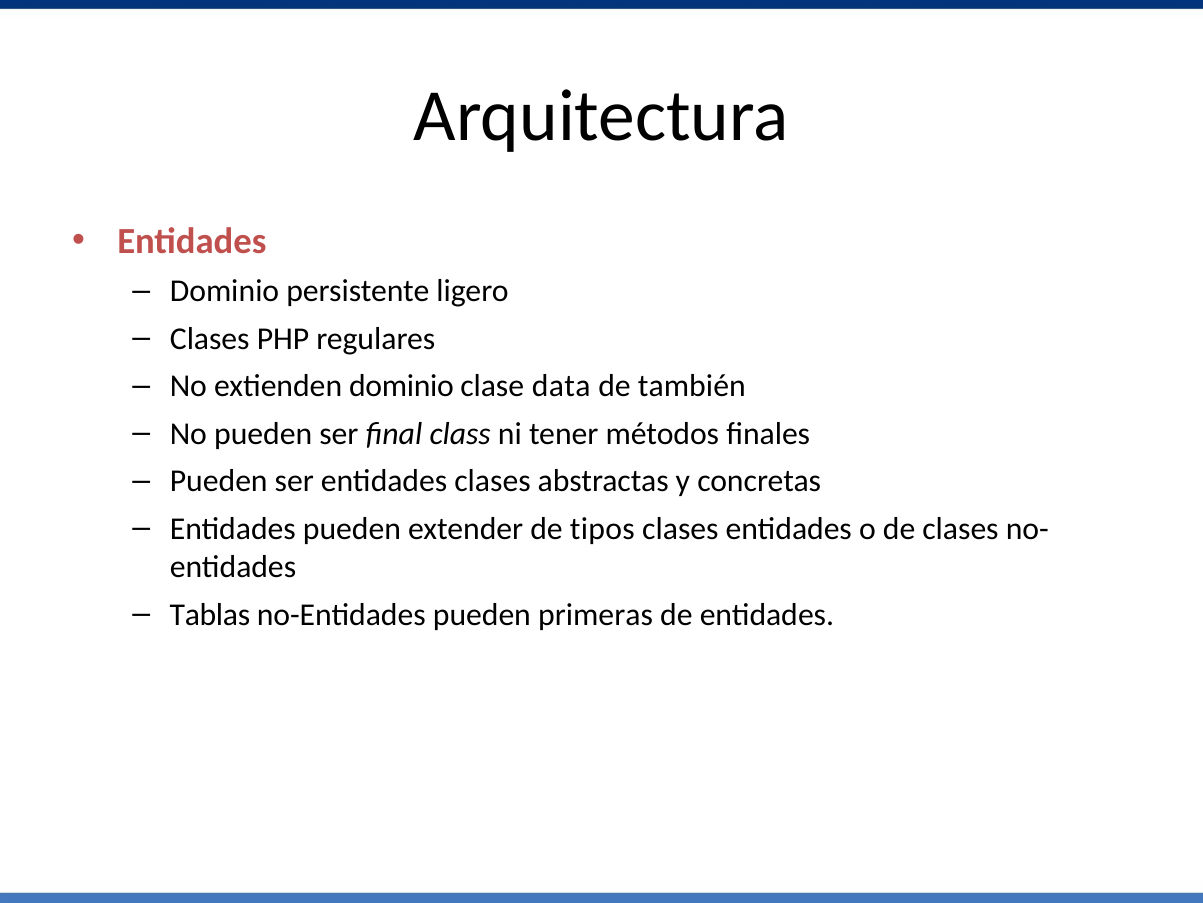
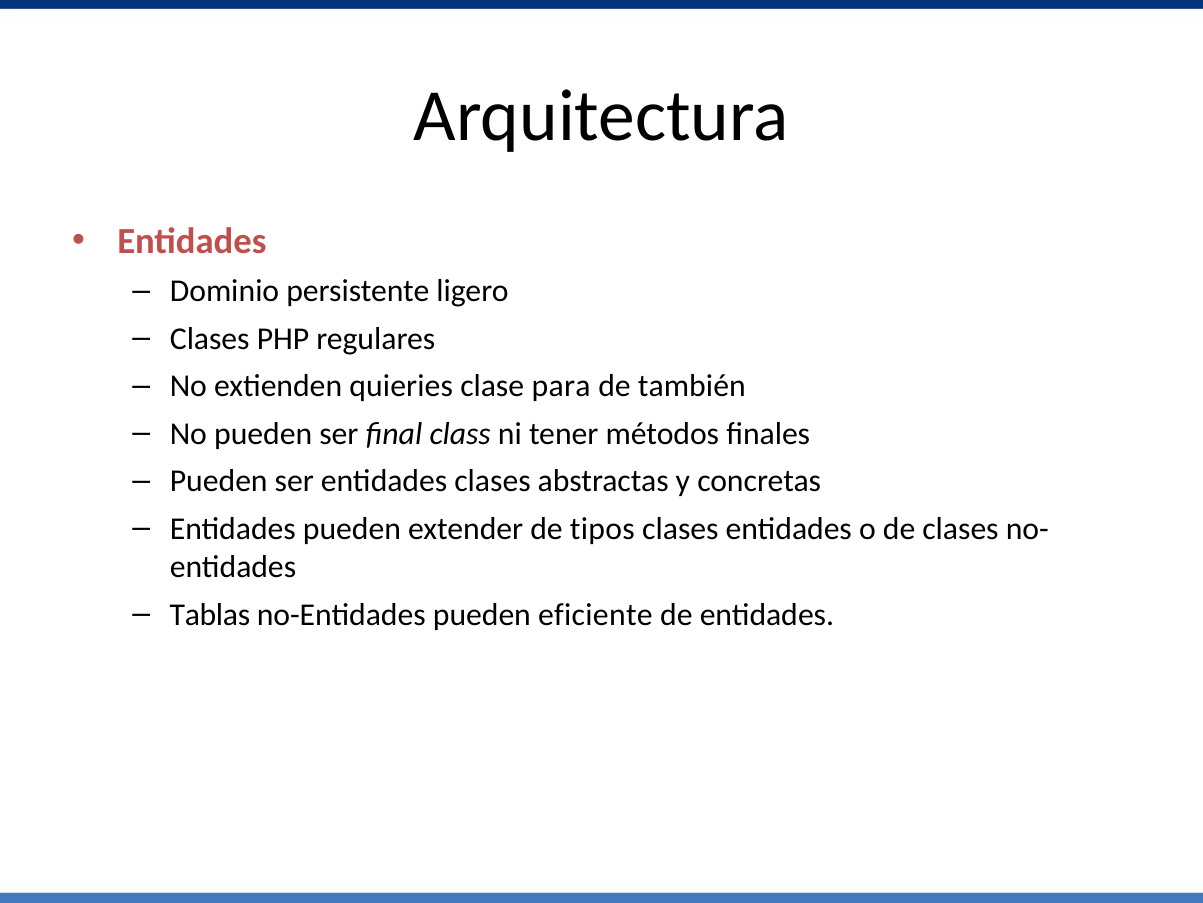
extienden dominio: dominio -> quieries
data: data -> para
primeras: primeras -> eficiente
